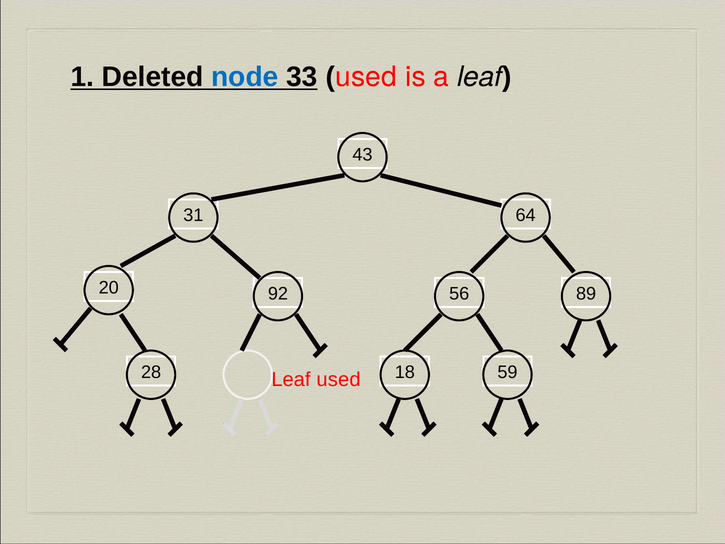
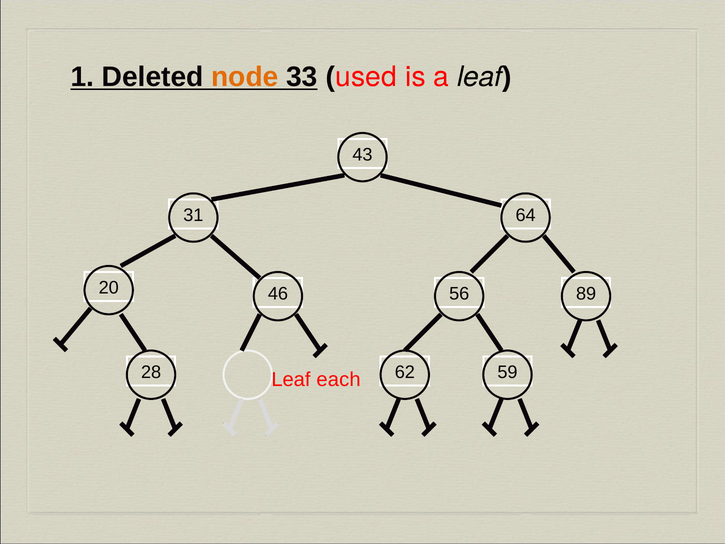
node colour: blue -> orange
92: 92 -> 46
18: 18 -> 62
Leaf used: used -> each
